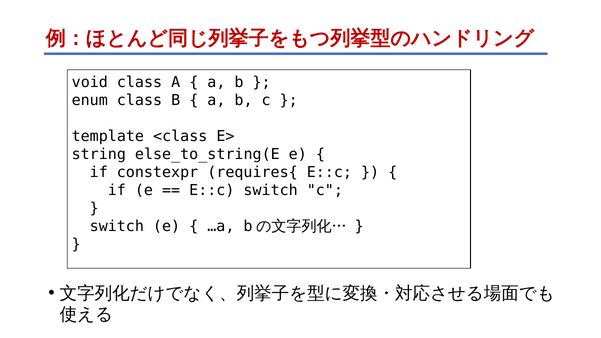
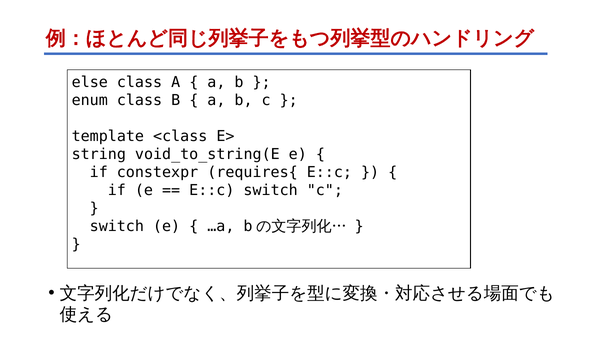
void: void -> else
else_to_string(E: else_to_string(E -> void_to_string(E
